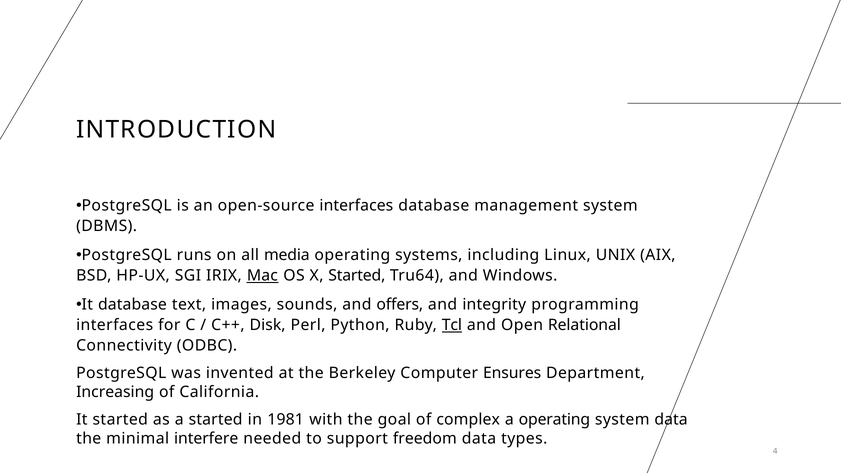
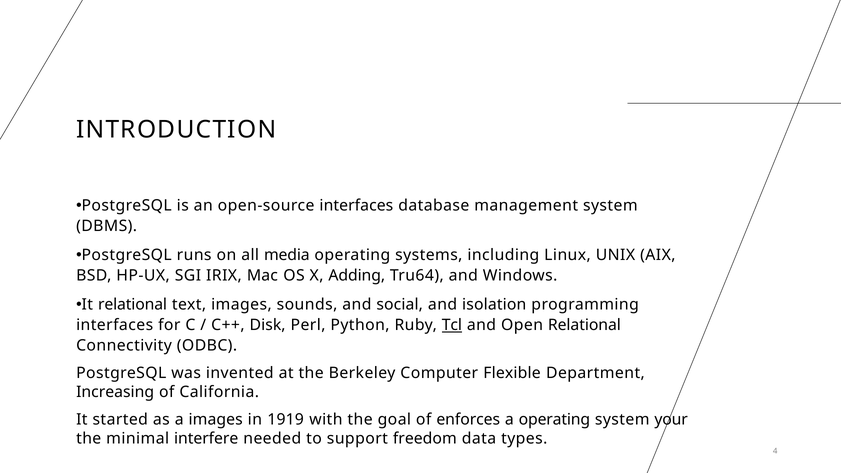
Mac underline: present -> none
X Started: Started -> Adding
It database: database -> relational
offers: offers -> social
integrity: integrity -> isolation
Ensures: Ensures -> Flexible
a started: started -> images
1981: 1981 -> 1919
complex: complex -> enforces
system data: data -> your
